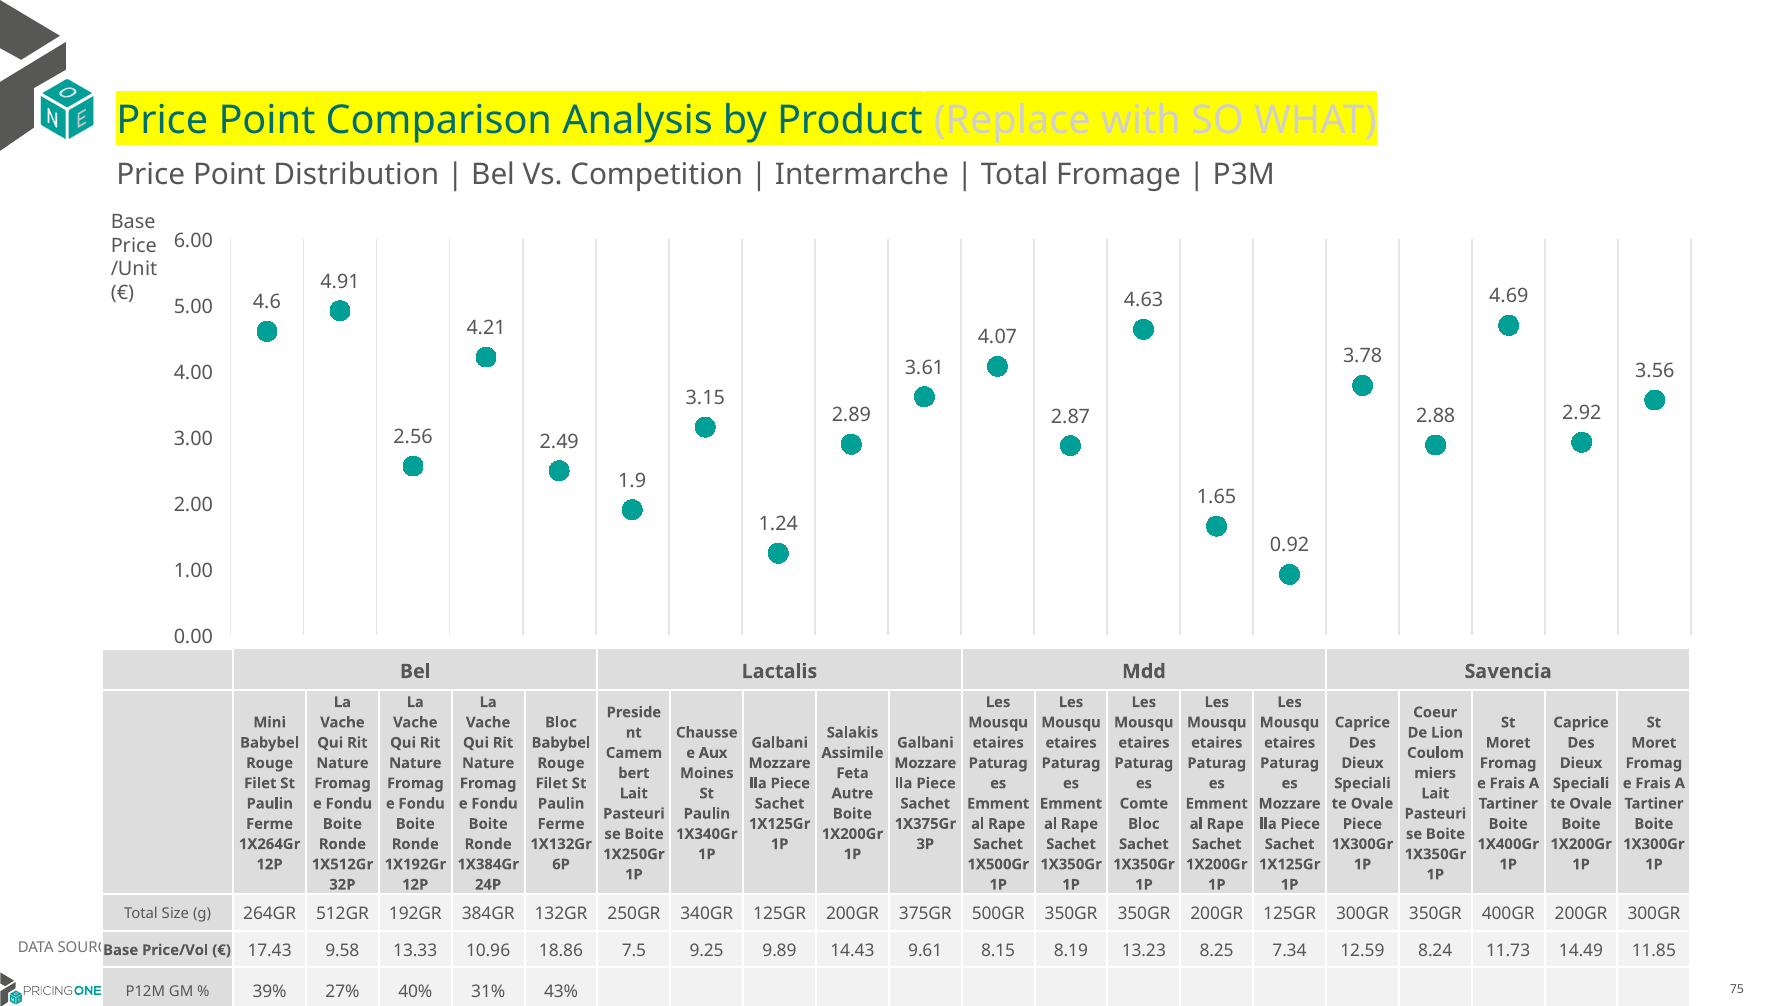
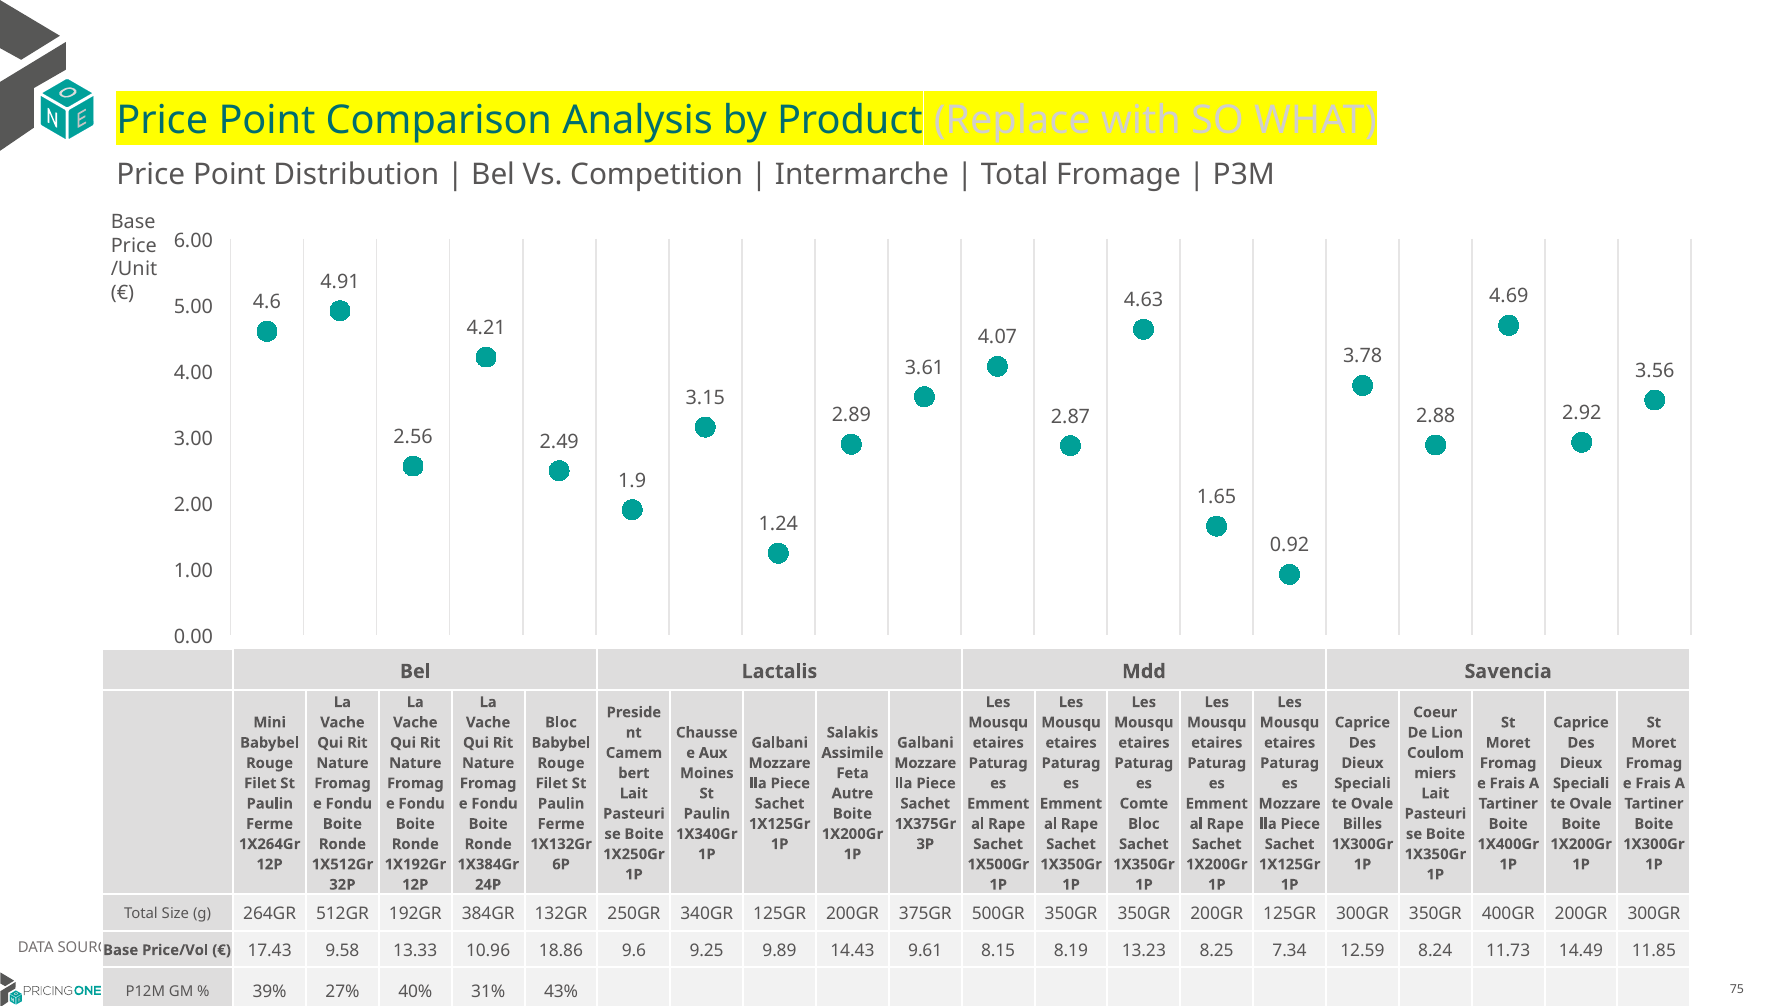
Piece at (1362, 824): Piece -> Billes
7.5: 7.5 -> 9.6
